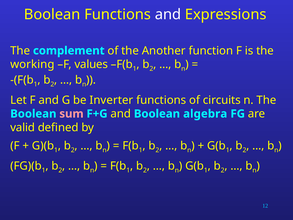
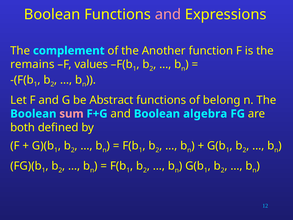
and at (168, 14) colour: white -> pink
working: working -> remains
Inverter: Inverter -> Abstract
circuits: circuits -> belong
valid: valid -> both
